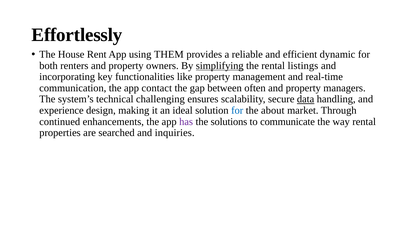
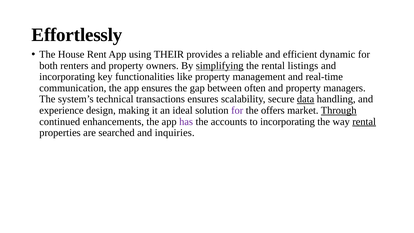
THEM: THEM -> THEIR
app contact: contact -> ensures
challenging: challenging -> transactions
for at (237, 110) colour: blue -> purple
about: about -> offers
Through underline: none -> present
solutions: solutions -> accounts
to communicate: communicate -> incorporating
rental at (364, 122) underline: none -> present
